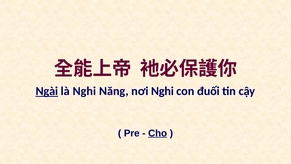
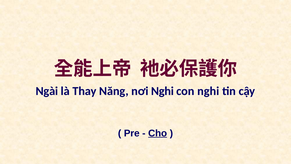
Ngài underline: present -> none
là Nghi: Nghi -> Thay
con đuối: đuối -> nghi
